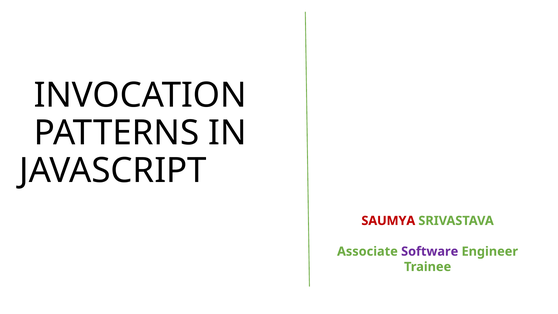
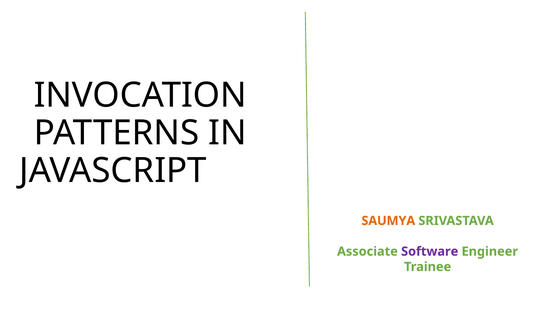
SAUMYA colour: red -> orange
